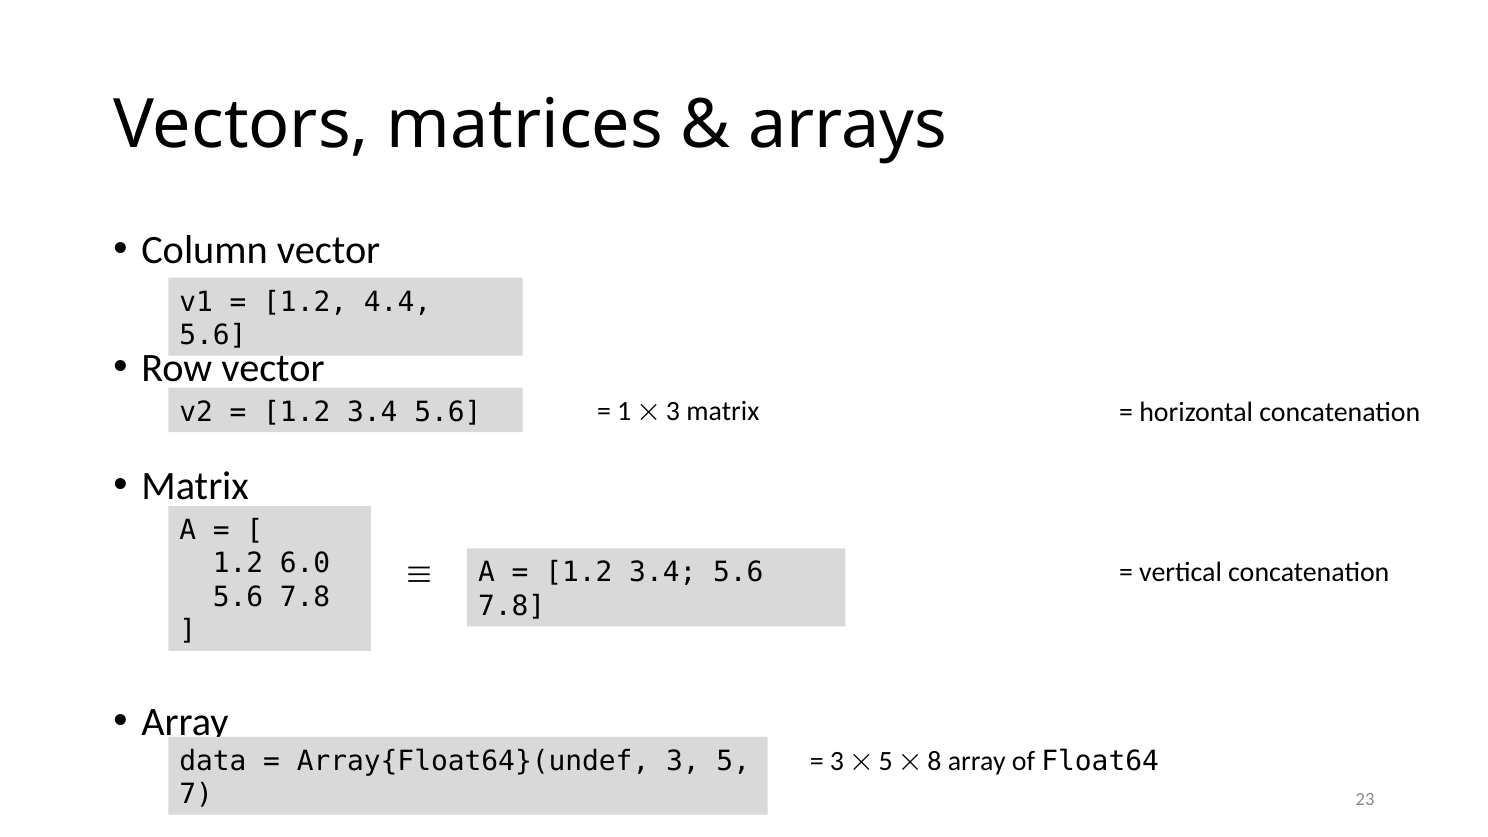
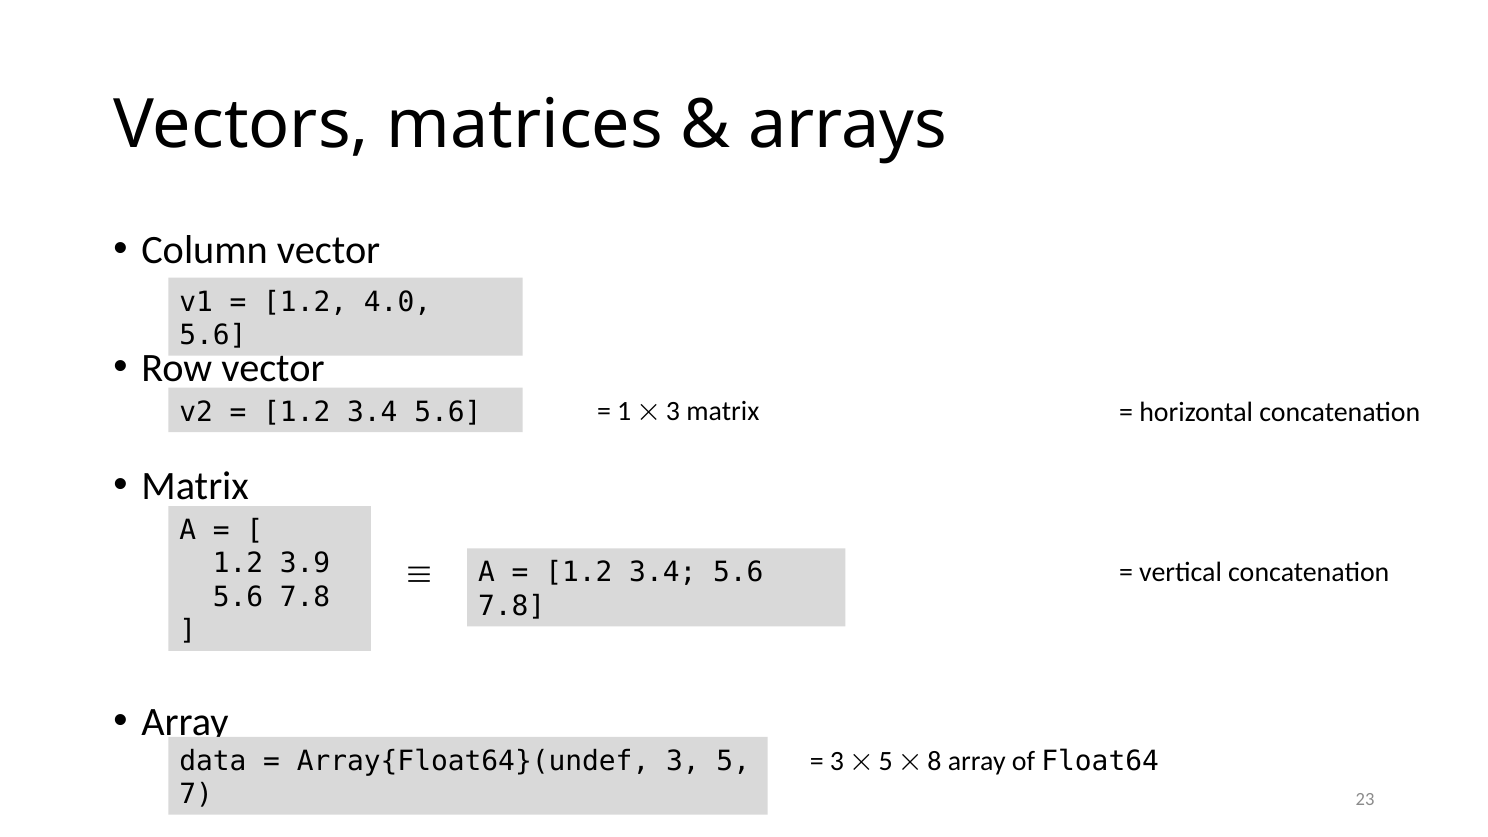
4.4: 4.4 -> 4.0
6.0: 6.0 -> 3.9
